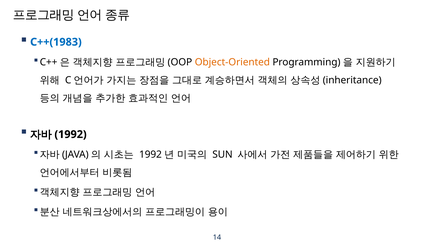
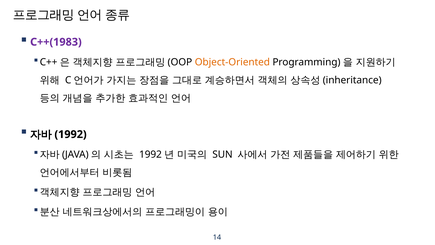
C++(1983 colour: blue -> purple
